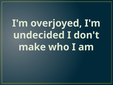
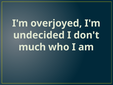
make: make -> much
